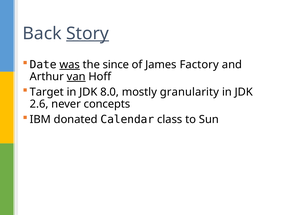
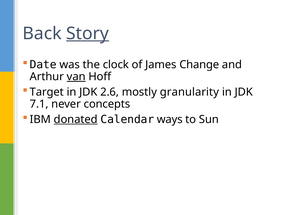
was underline: present -> none
since: since -> clock
Factory: Factory -> Change
8.0: 8.0 -> 2.6
2.6: 2.6 -> 7.1
donated underline: none -> present
class: class -> ways
